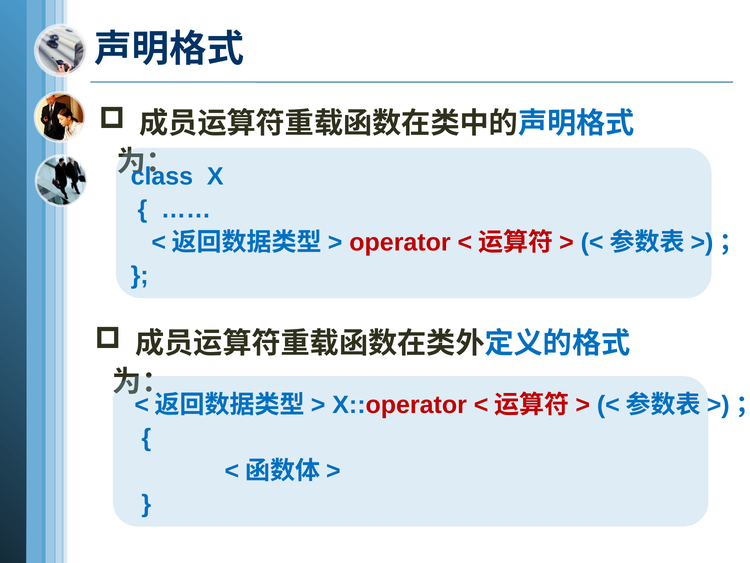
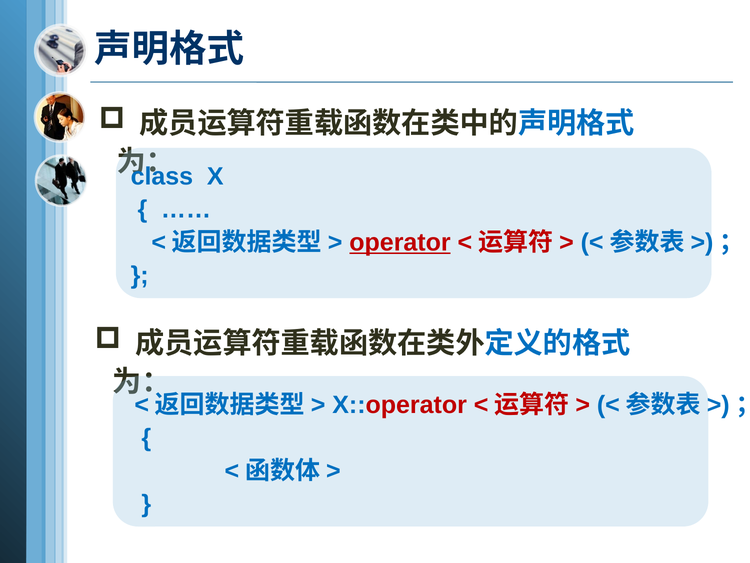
operator underline: none -> present
